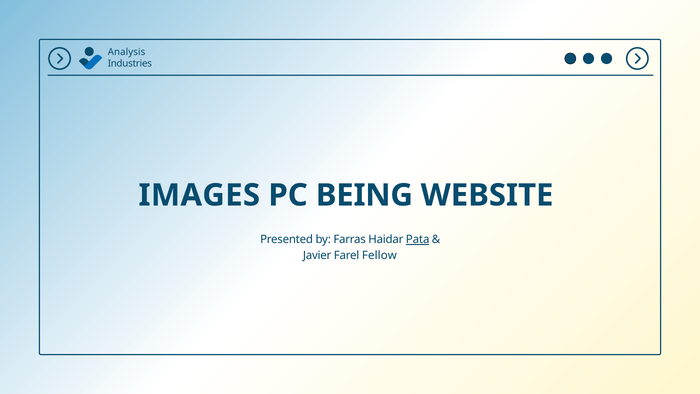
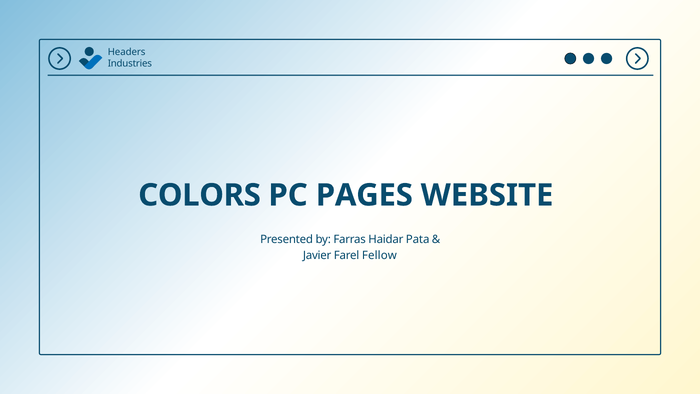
Analysis: Analysis -> Headers
IMAGES: IMAGES -> COLORS
BEING: BEING -> PAGES
Pata underline: present -> none
